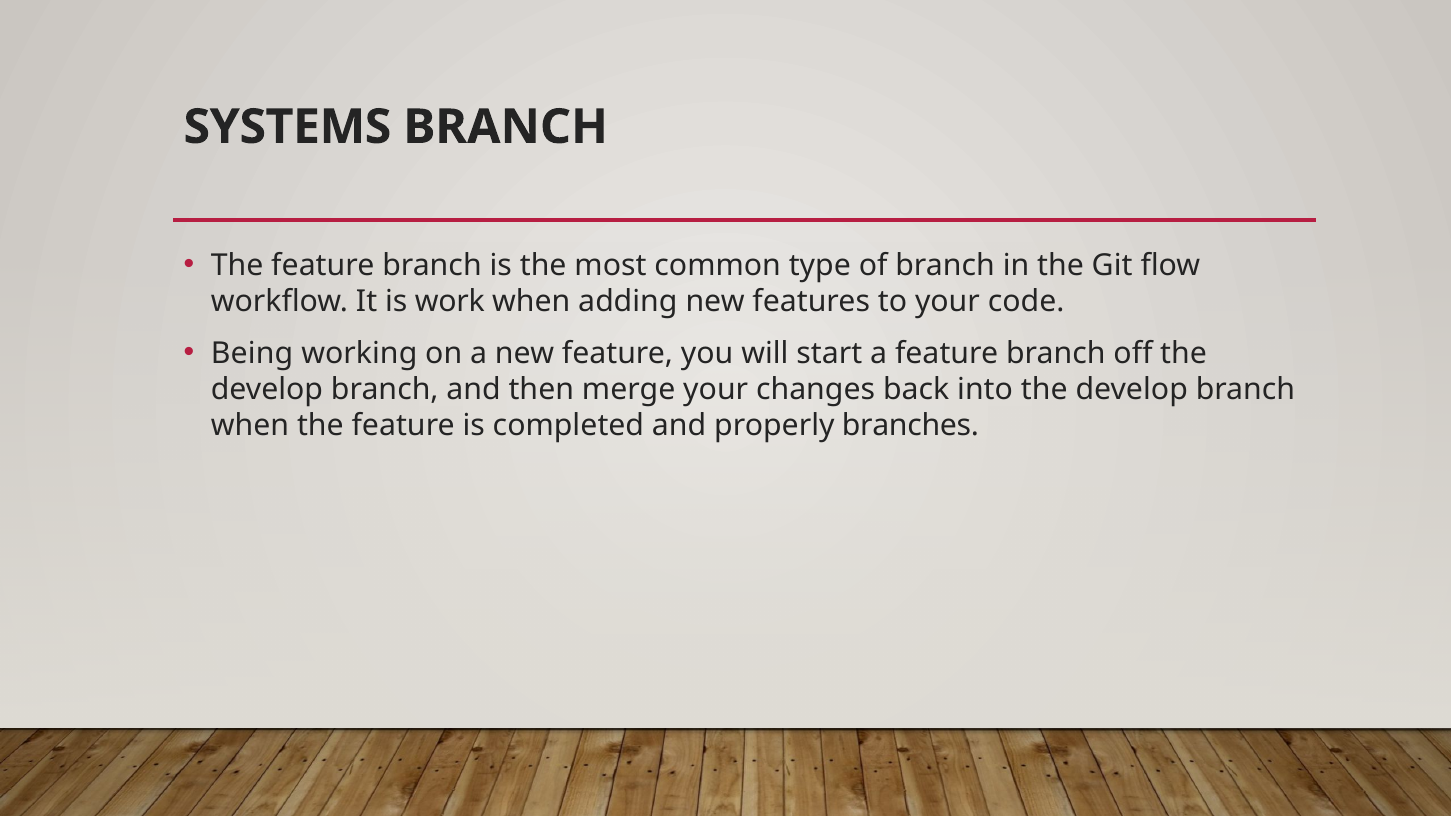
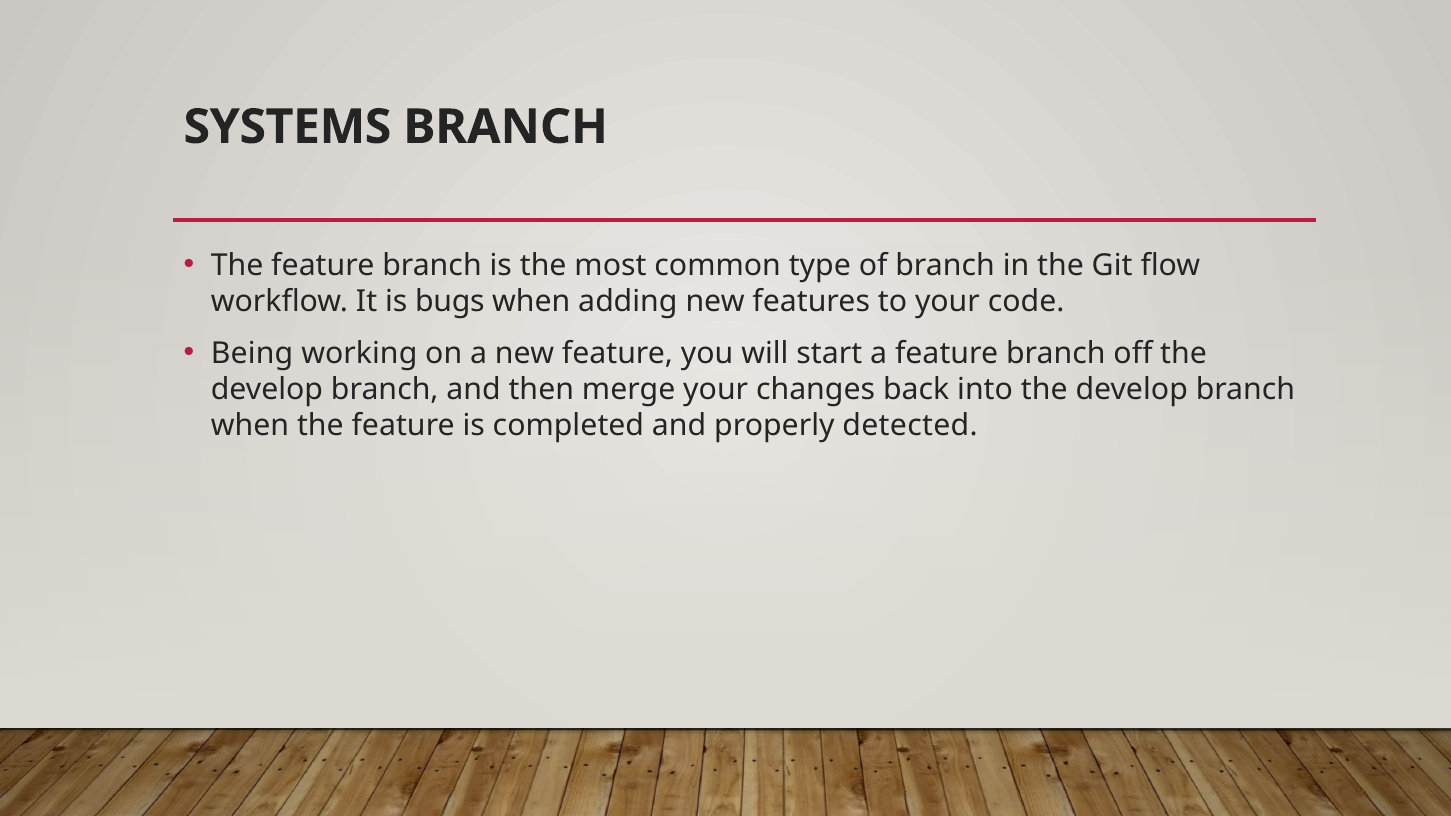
work: work -> bugs
branches: branches -> detected
